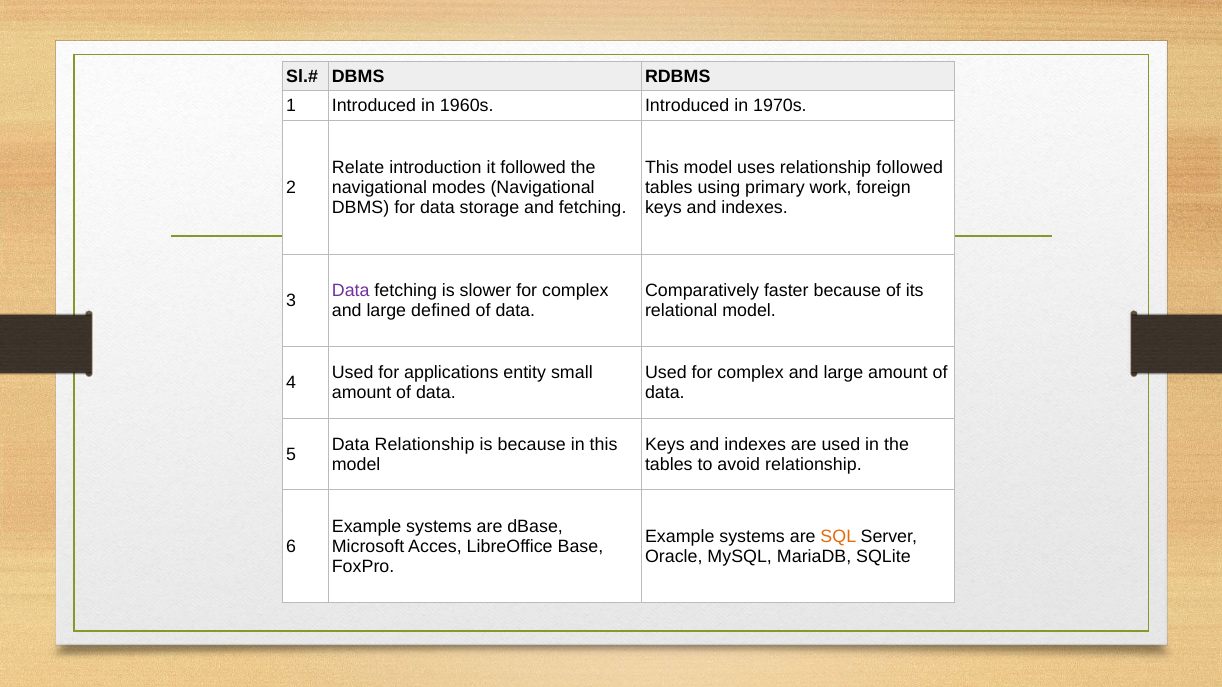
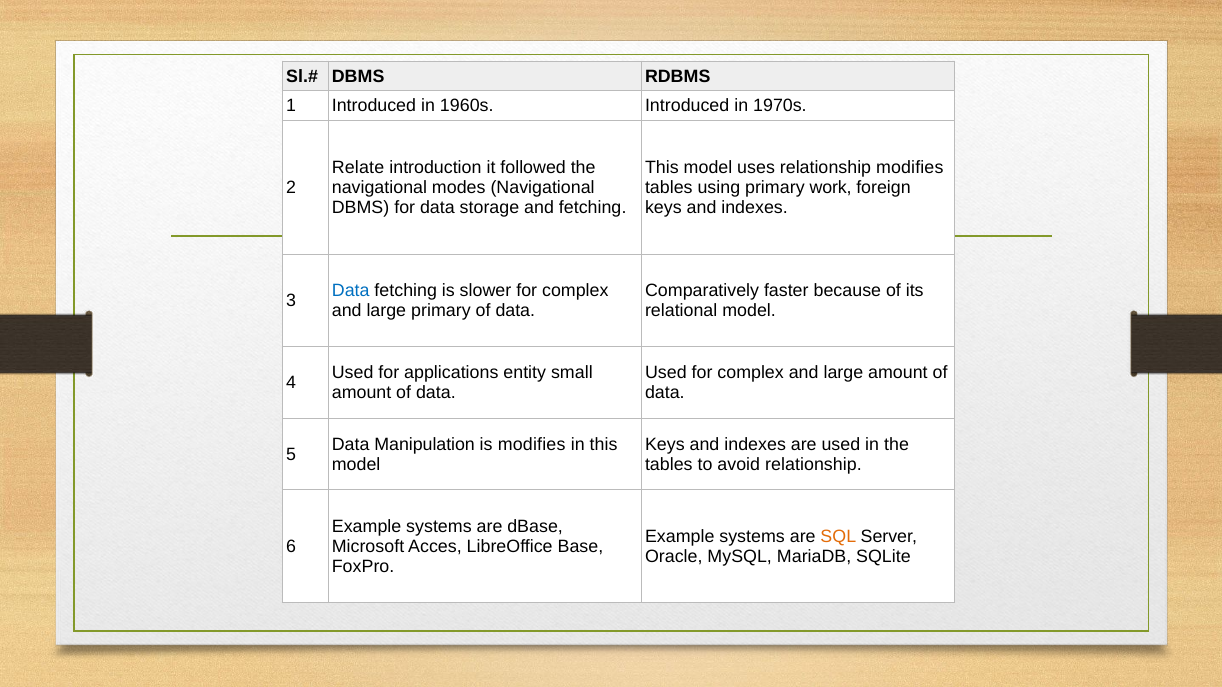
relationship followed: followed -> modifies
Data at (351, 291) colour: purple -> blue
large defined: defined -> primary
Data Relationship: Relationship -> Manipulation
is because: because -> modifies
